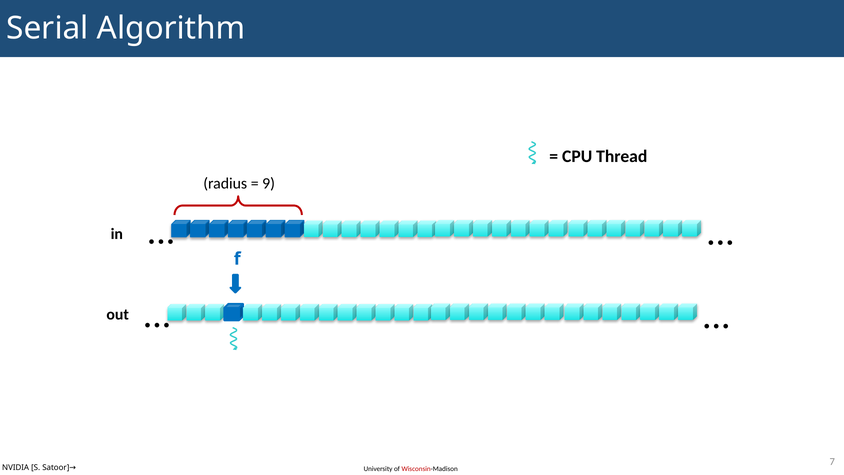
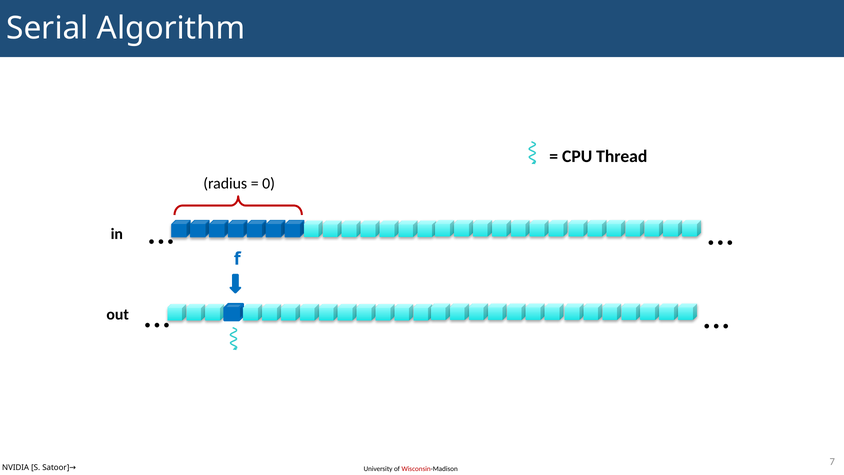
9: 9 -> 0
